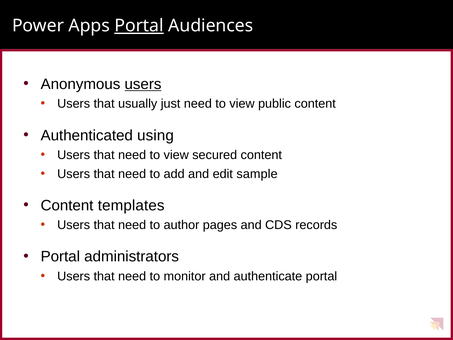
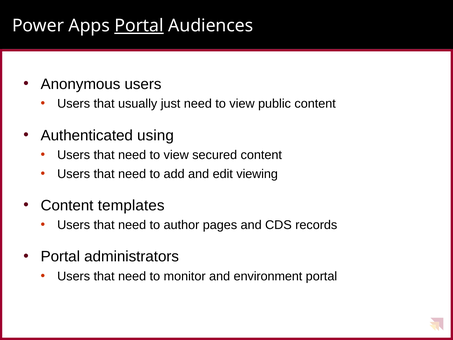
users at (143, 84) underline: present -> none
sample: sample -> viewing
authenticate: authenticate -> environment
